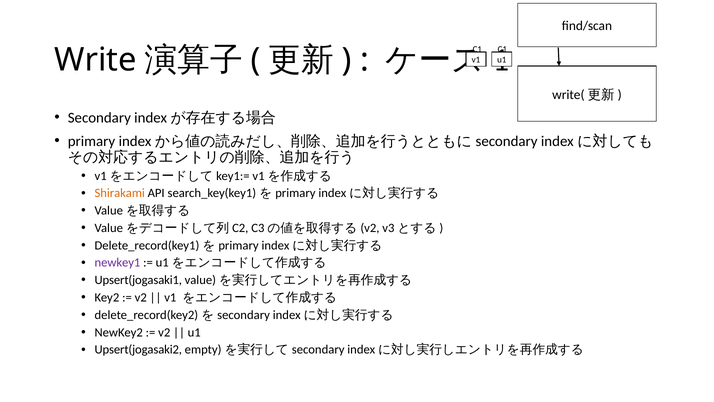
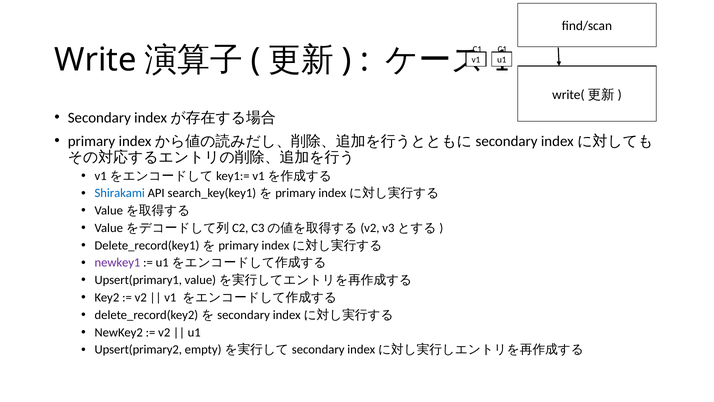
Shirakami colour: orange -> blue
Upsert(jogasaki1: Upsert(jogasaki1 -> Upsert(primary1
Upsert(jogasaki2: Upsert(jogasaki2 -> Upsert(primary2
